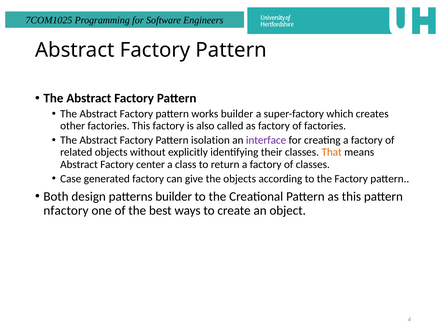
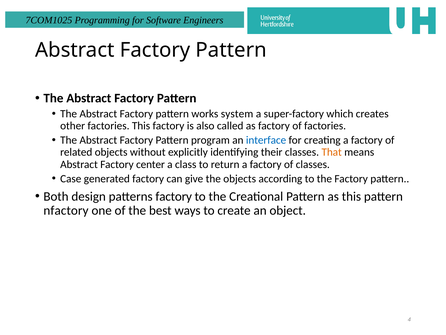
works builder: builder -> system
isolation: isolation -> program
interface colour: purple -> blue
patterns builder: builder -> factory
